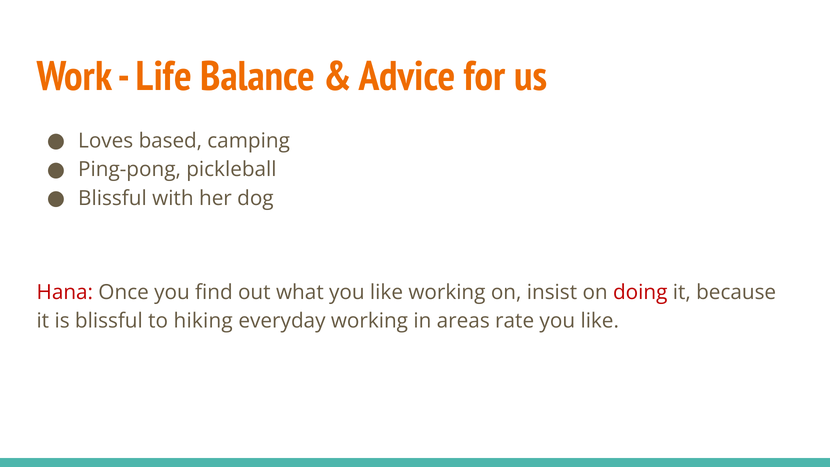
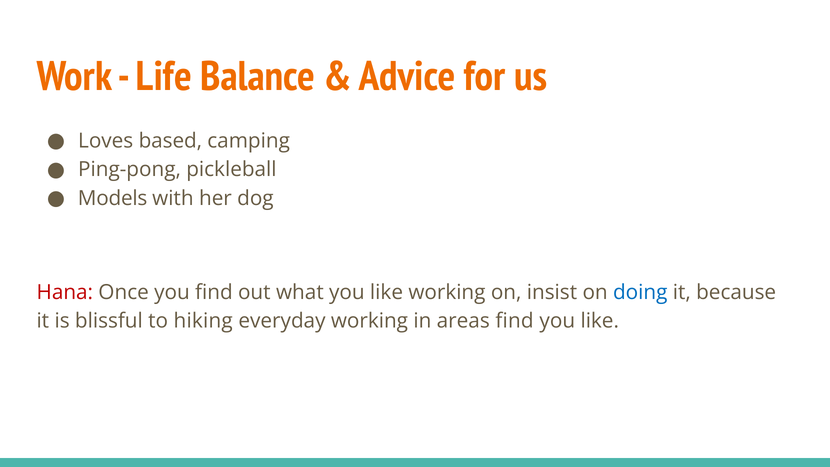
Blissful at (112, 198): Blissful -> Models
doing colour: red -> blue
areas rate: rate -> find
